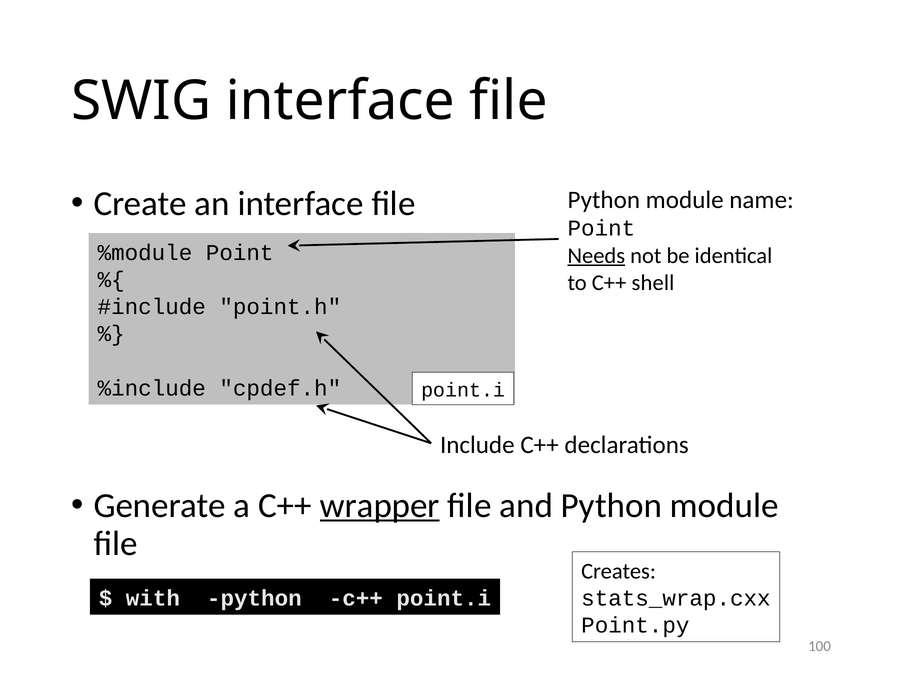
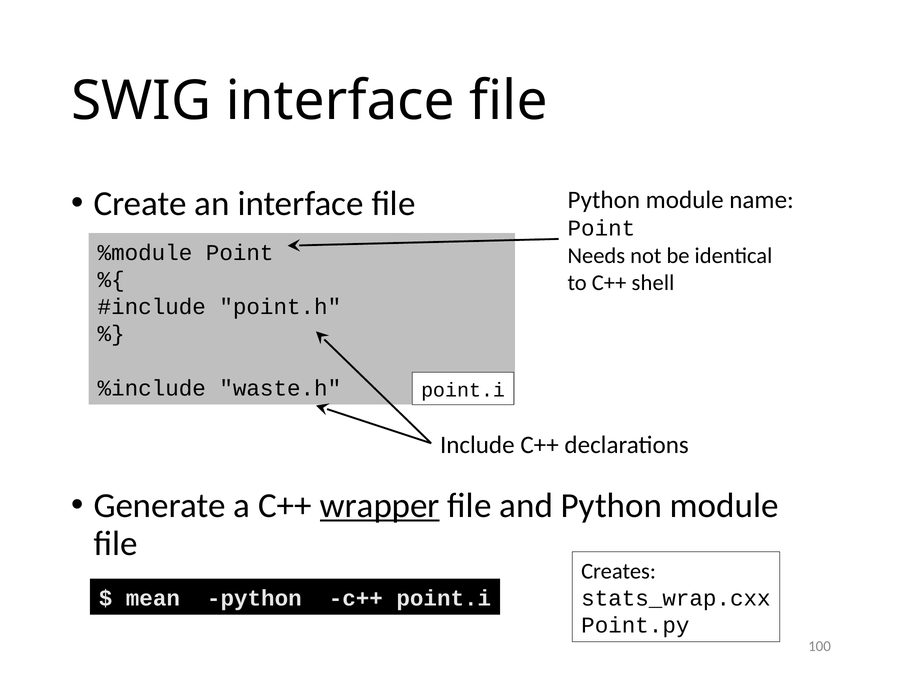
Needs underline: present -> none
cpdef.h: cpdef.h -> waste.h
with: with -> mean
